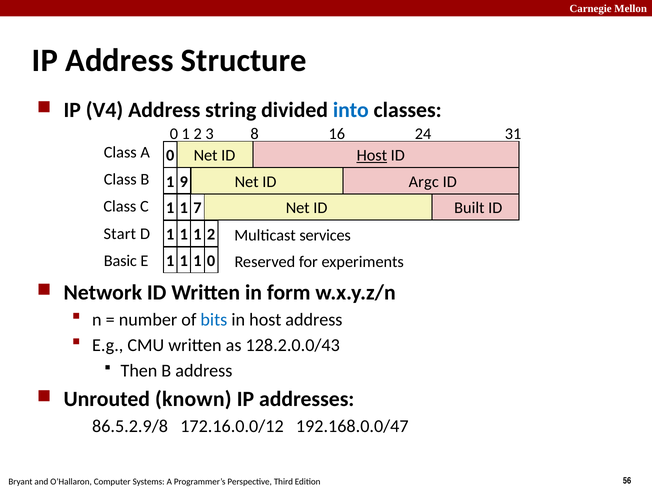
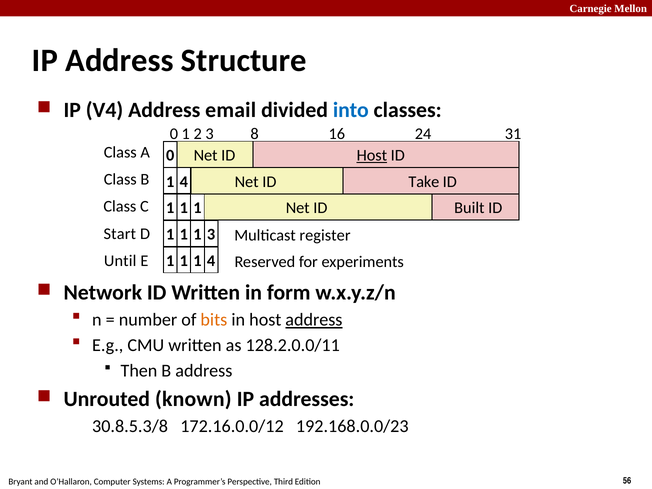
string: string -> email
Argc: Argc -> Take
9 at (184, 182): 9 -> 4
7 at (197, 208): 7 -> 1
1 1 2: 2 -> 3
services: services -> register
Basic: Basic -> Until
1 1 0: 0 -> 4
bits colour: blue -> orange
address at (314, 320) underline: none -> present
128.2.0.0/43: 128.2.0.0/43 -> 128.2.0.0/11
86.5.2.9/8: 86.5.2.9/8 -> 30.8.5.3/8
192.168.0.0/47: 192.168.0.0/47 -> 192.168.0.0/23
